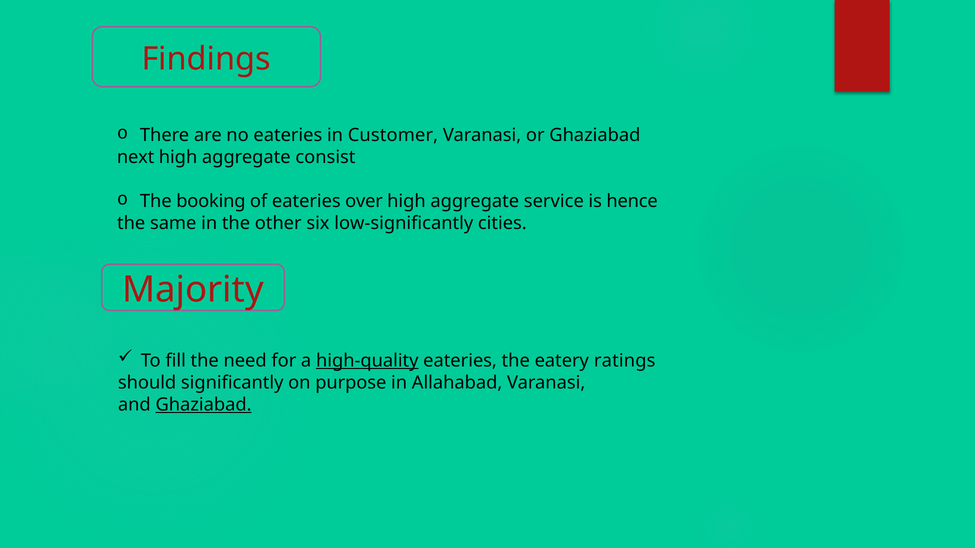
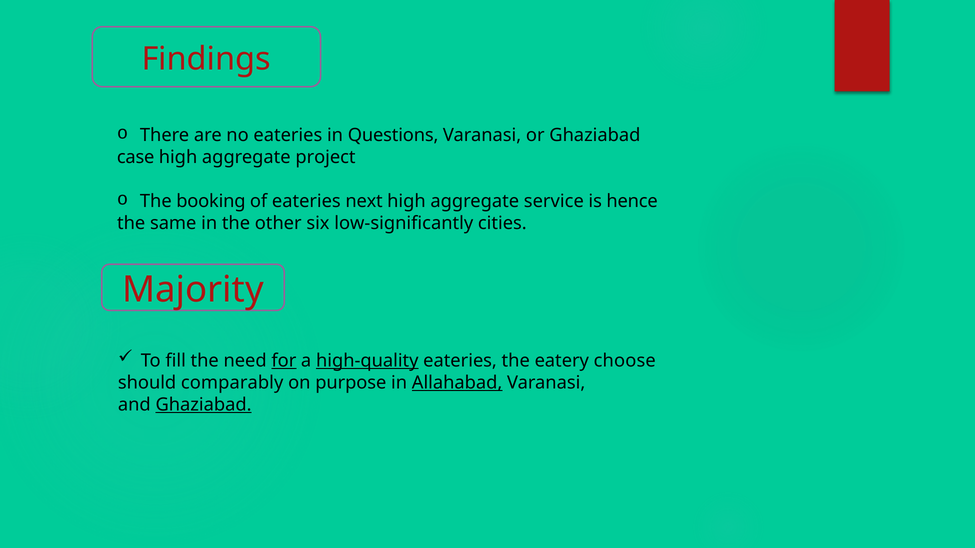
Customer: Customer -> Questions
next: next -> case
consist: consist -> project
over: over -> next
for underline: none -> present
ratings: ratings -> choose
significantly: significantly -> comparably
Allahabad underline: none -> present
